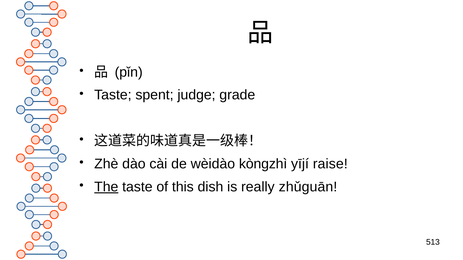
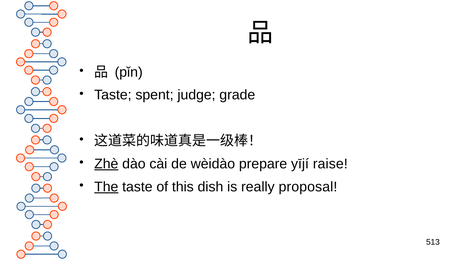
Zhè underline: none -> present
kòngzhì: kòngzhì -> prepare
zhǔguān: zhǔguān -> proposal
